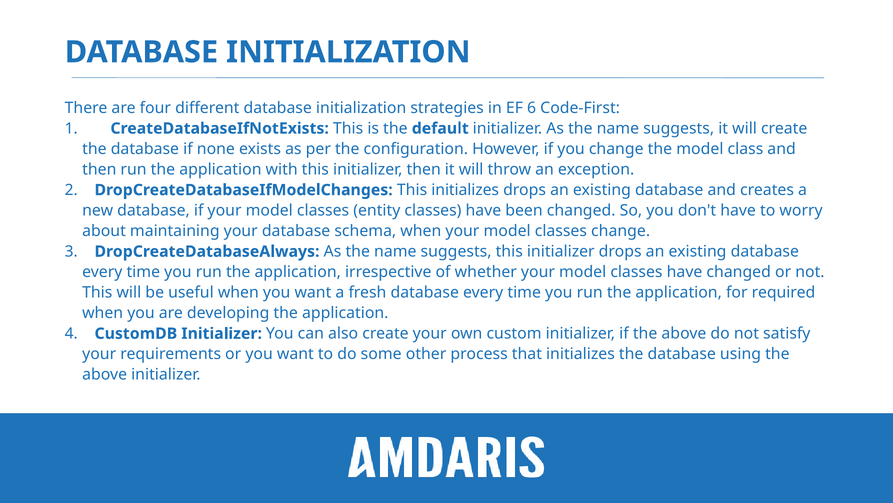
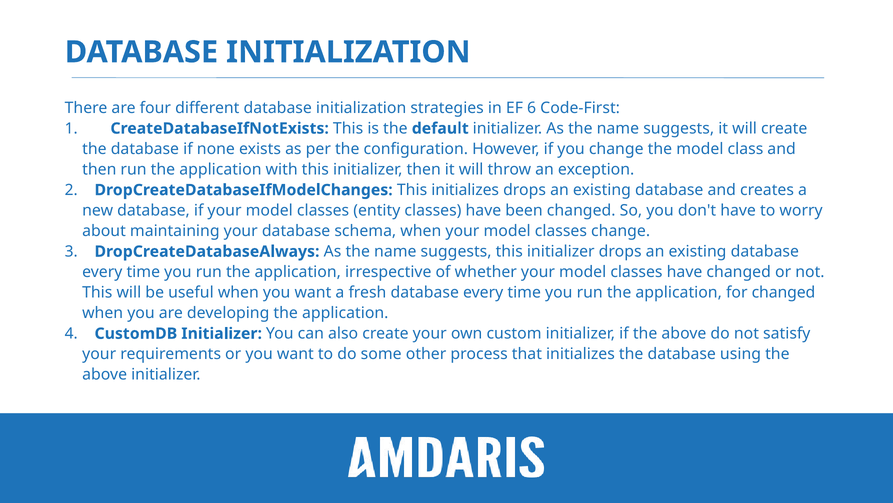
for required: required -> changed
